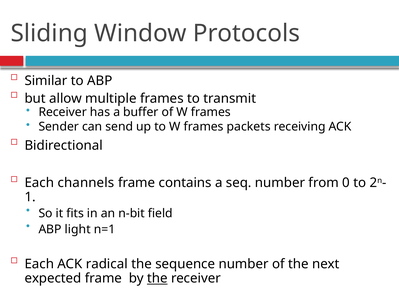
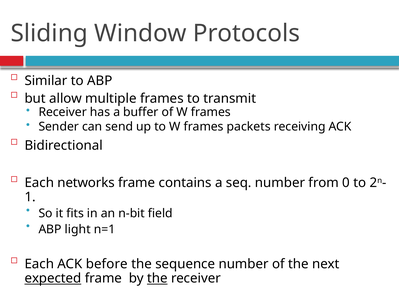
channels: channels -> networks
radical: radical -> before
expected underline: none -> present
